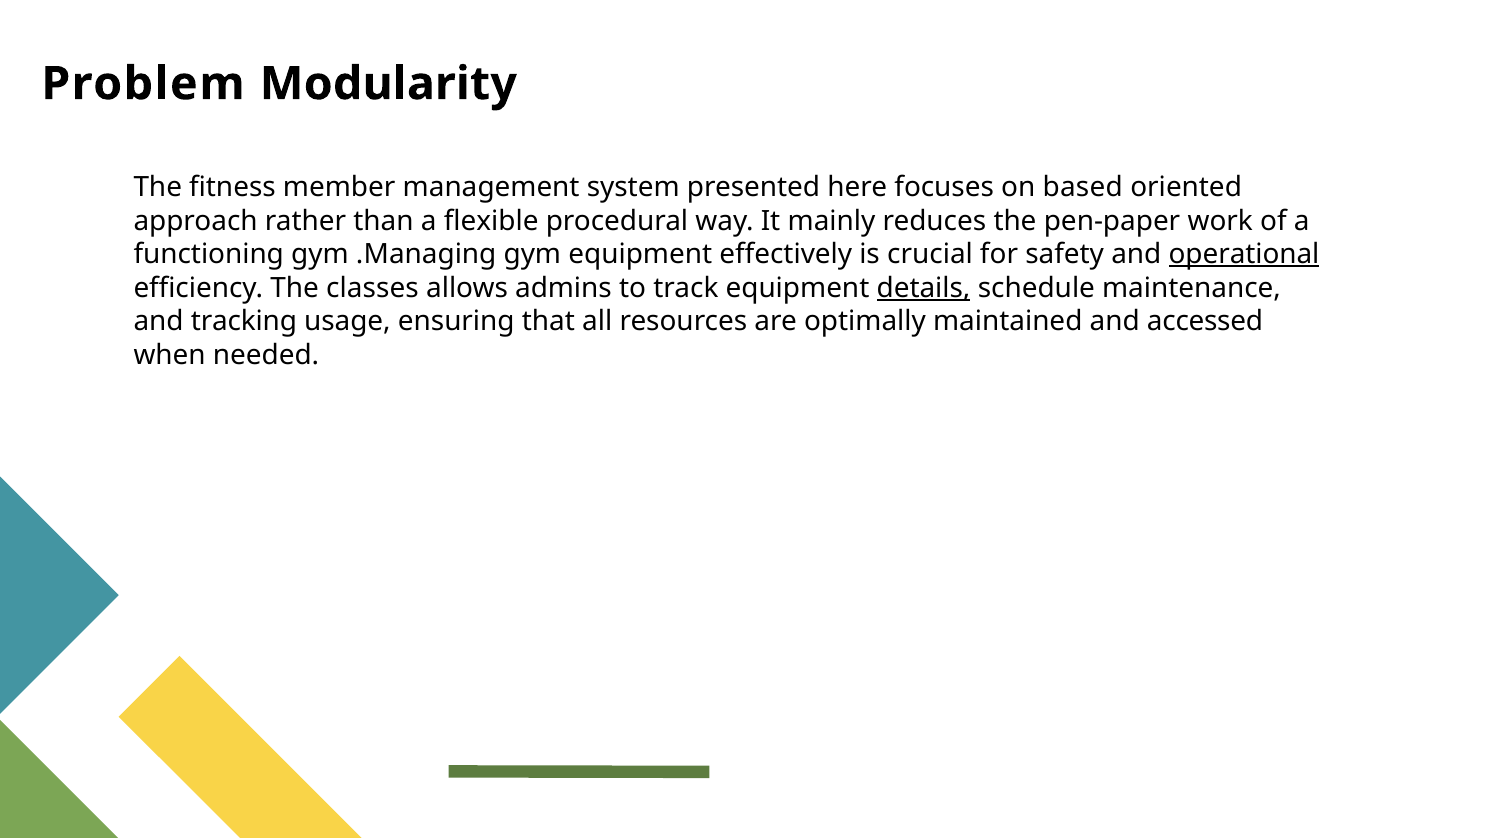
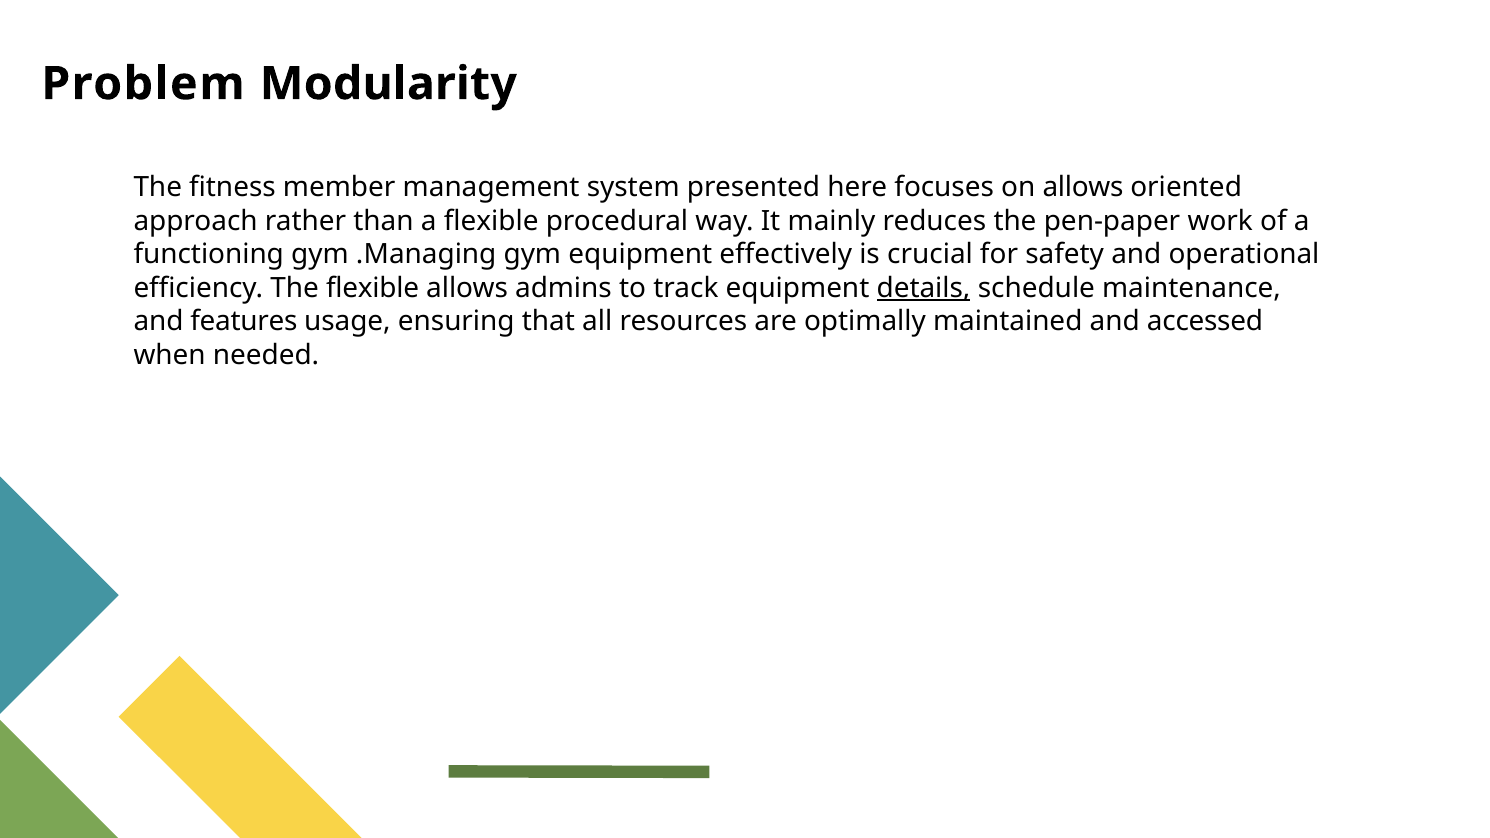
on based: based -> allows
operational underline: present -> none
The classes: classes -> flexible
tracking: tracking -> features
